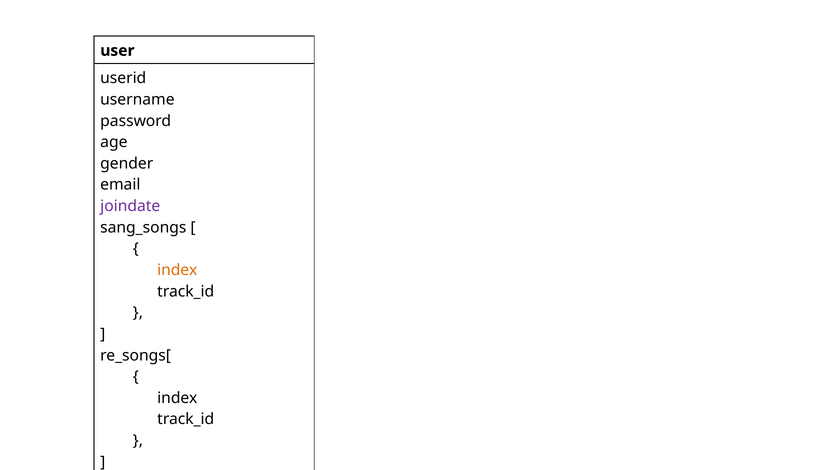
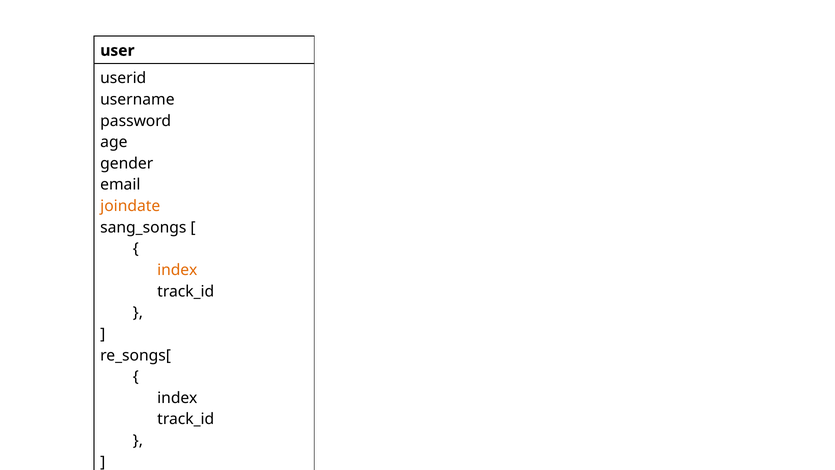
joindate colour: purple -> orange
